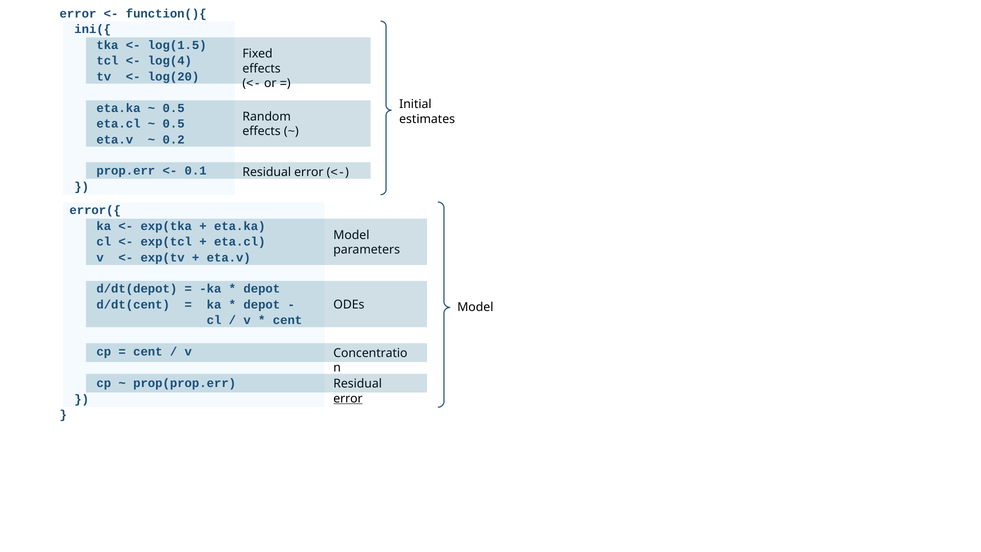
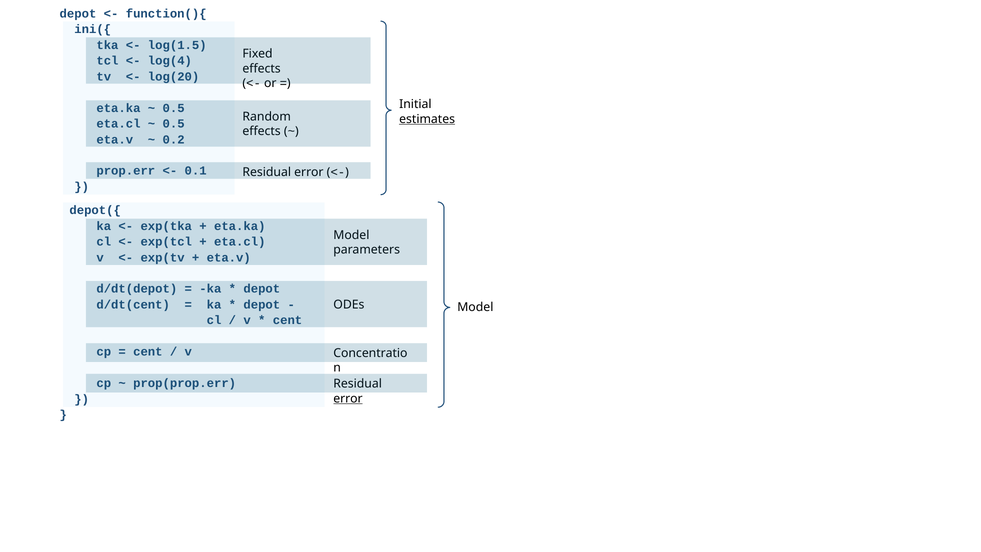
error at (78, 14): error -> depot
estimates underline: none -> present
error({: error({ -> depot({
